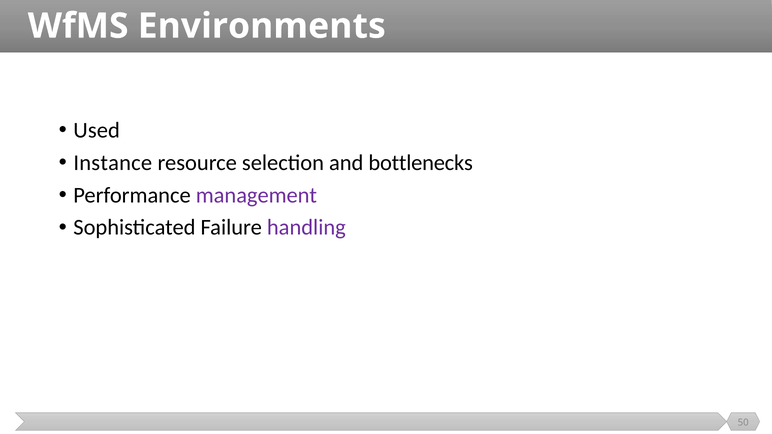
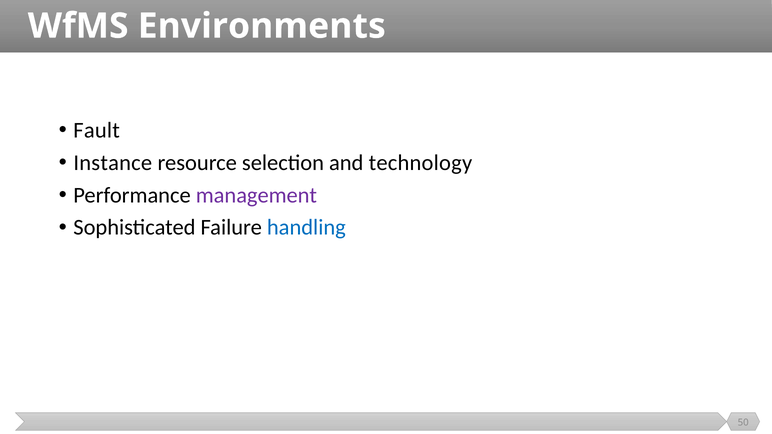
Used: Used -> Fault
bottlenecks: bottlenecks -> technology
handling colour: purple -> blue
